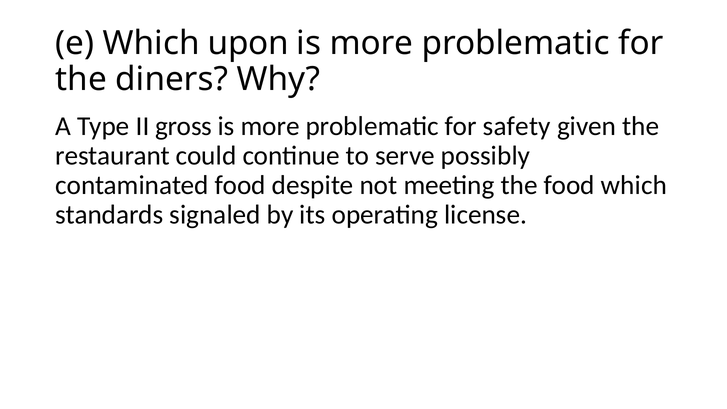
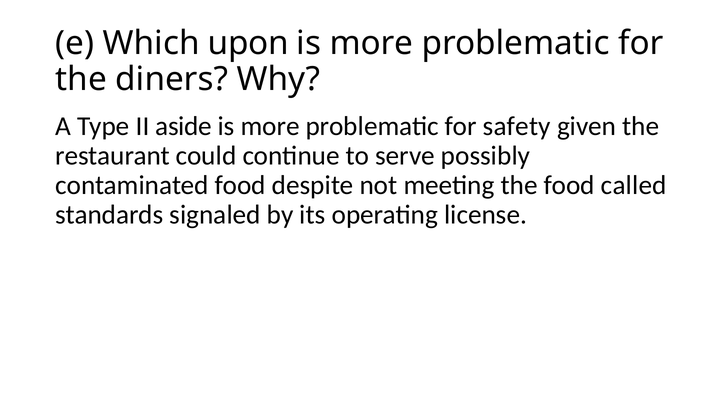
gross: gross -> aside
food which: which -> called
